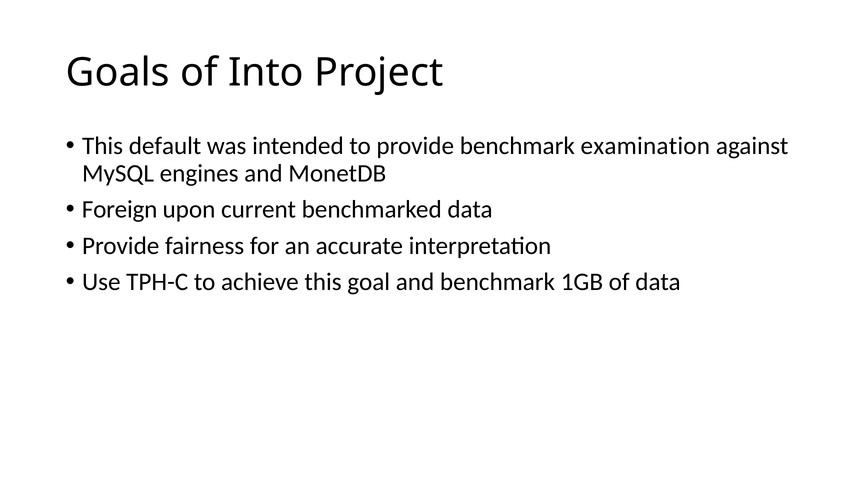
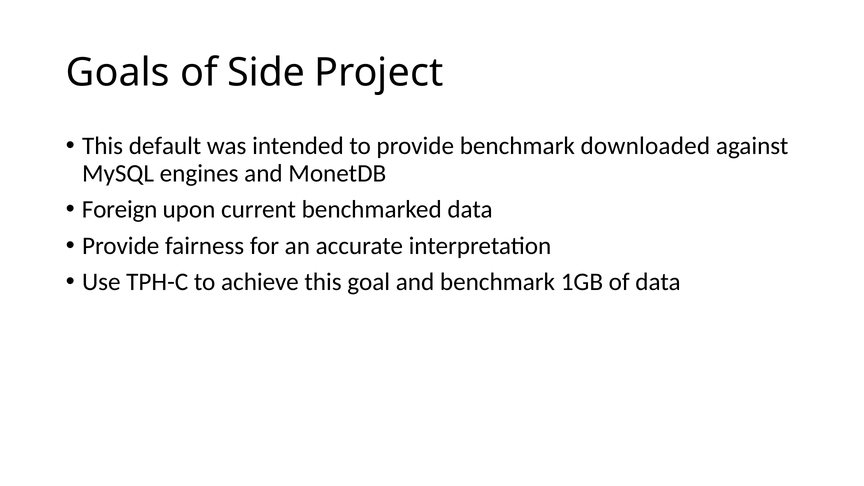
Into: Into -> Side
examination: examination -> downloaded
